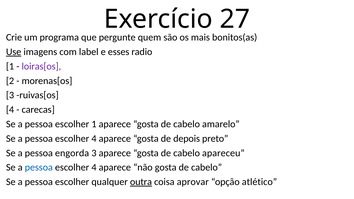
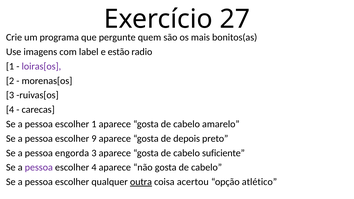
Use underline: present -> none
esses: esses -> estão
4 at (94, 139): 4 -> 9
apareceu: apareceu -> suficiente
pessoa at (39, 168) colour: blue -> purple
aprovar: aprovar -> acertou
